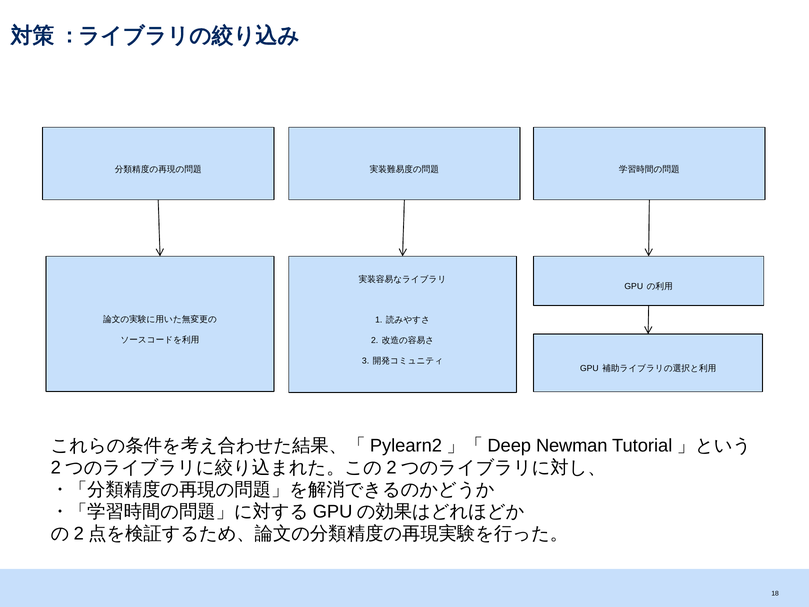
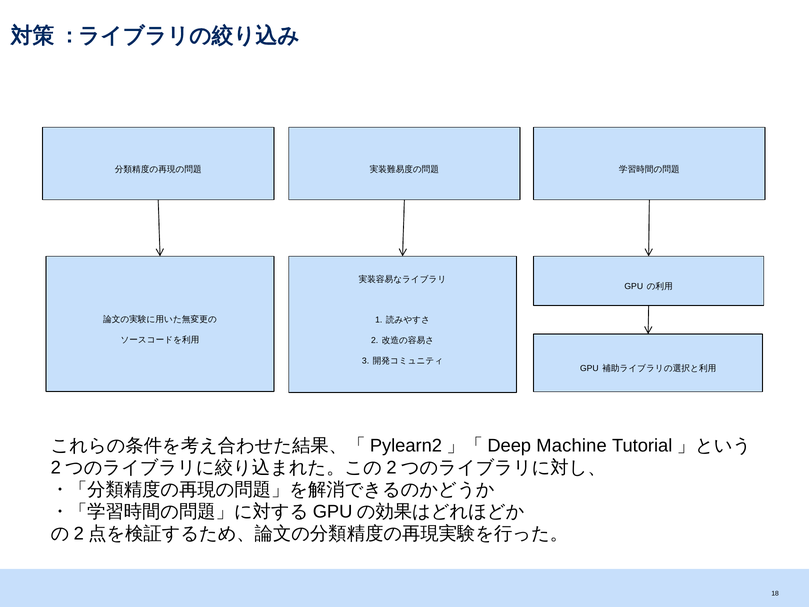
Newman: Newman -> Machine
